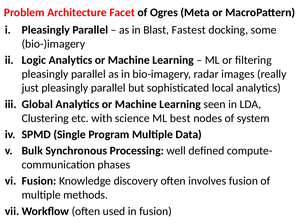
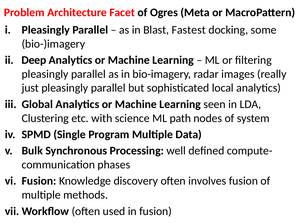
Logic: Logic -> Deep
best: best -> path
